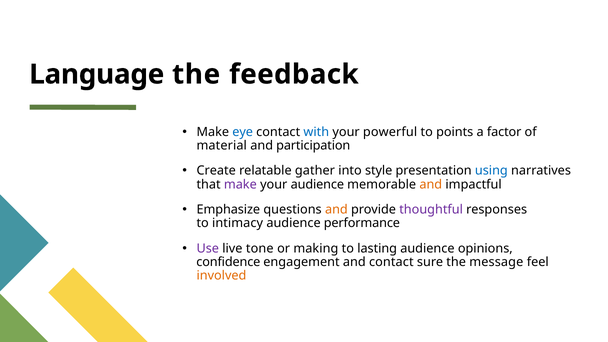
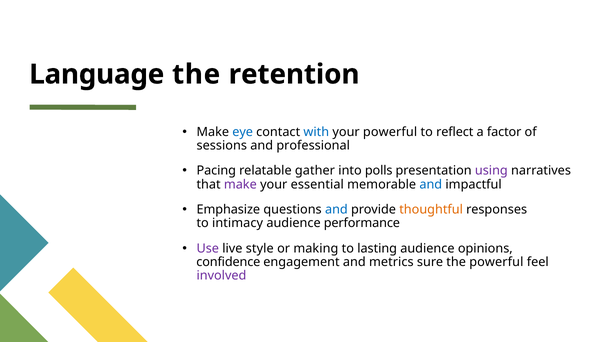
feedback: feedback -> retention
points: points -> reflect
material: material -> sessions
participation: participation -> professional
Create: Create -> Pacing
style: style -> polls
using colour: blue -> purple
your audience: audience -> essential
and at (431, 184) colour: orange -> blue
and at (336, 210) colour: orange -> blue
thoughtful colour: purple -> orange
tone: tone -> style
and contact: contact -> metrics
the message: message -> powerful
involved colour: orange -> purple
